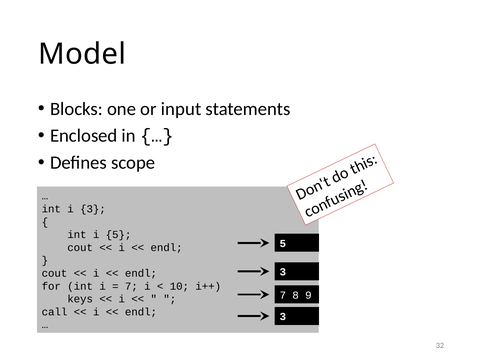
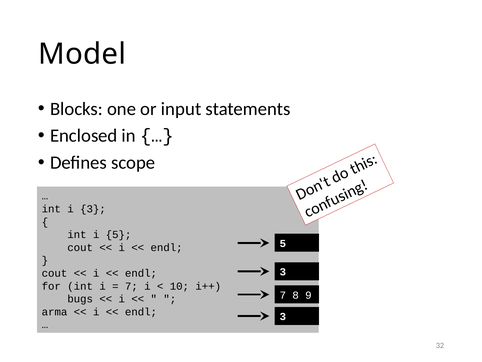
keys: keys -> bugs
call: call -> arma
